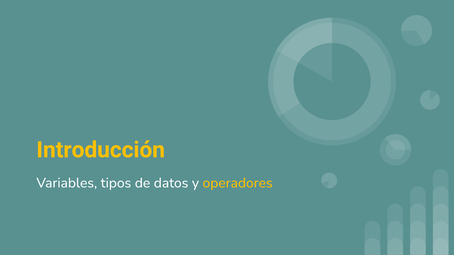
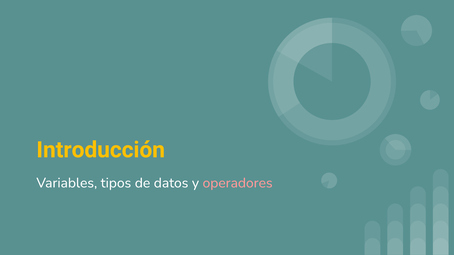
operadores colour: yellow -> pink
